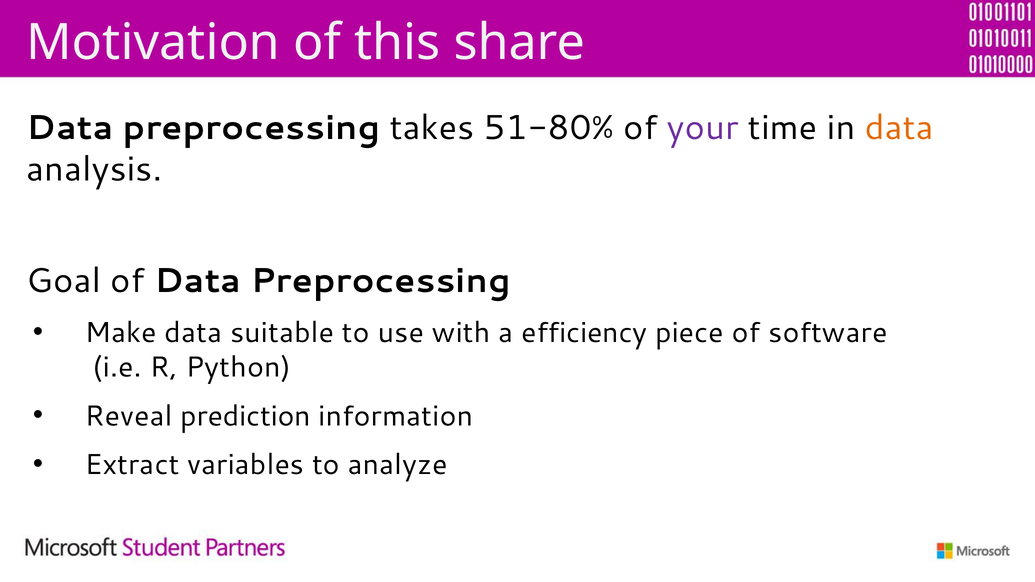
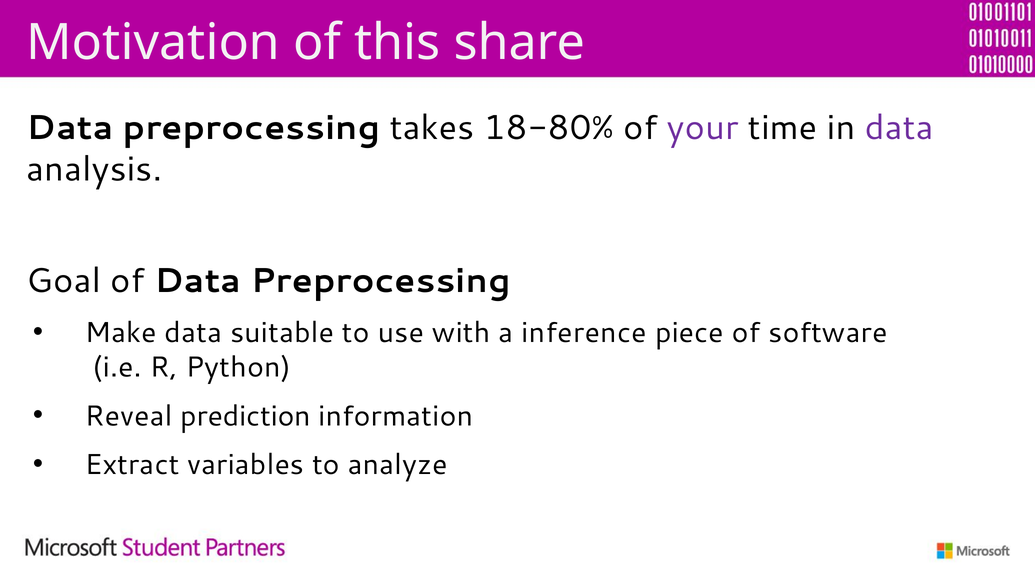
51-80%: 51-80% -> 18-80%
data at (899, 128) colour: orange -> purple
efficiency: efficiency -> inference
